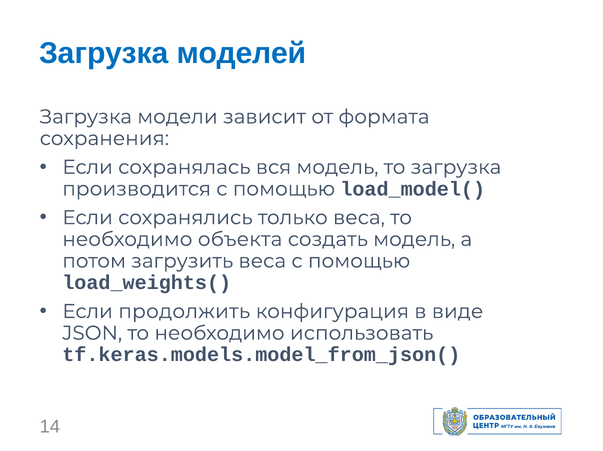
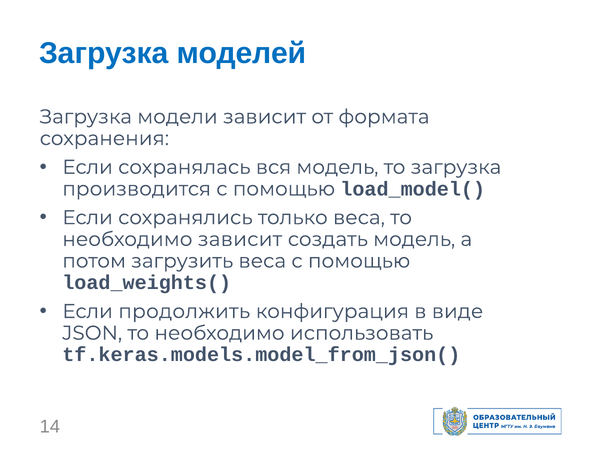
необходимо объекта: объекта -> зависит
